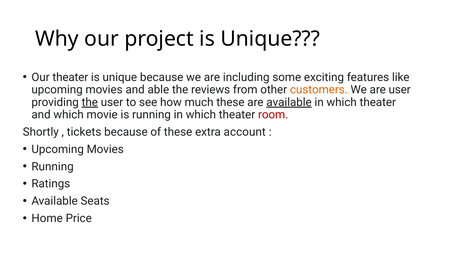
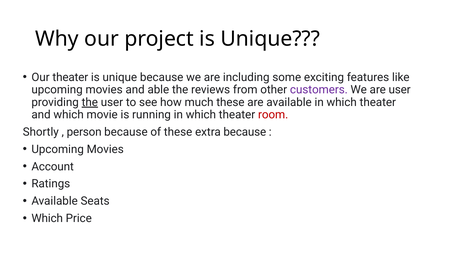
customers colour: orange -> purple
available at (289, 102) underline: present -> none
tickets: tickets -> person
extra account: account -> because
Running at (53, 166): Running -> Account
Home at (47, 218): Home -> Which
